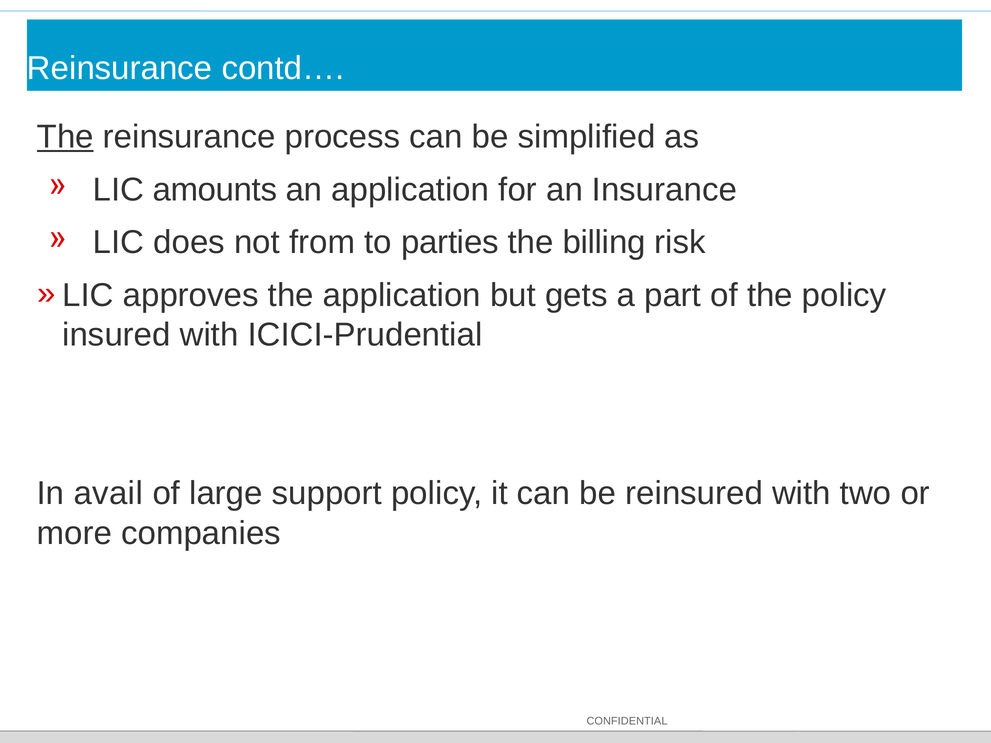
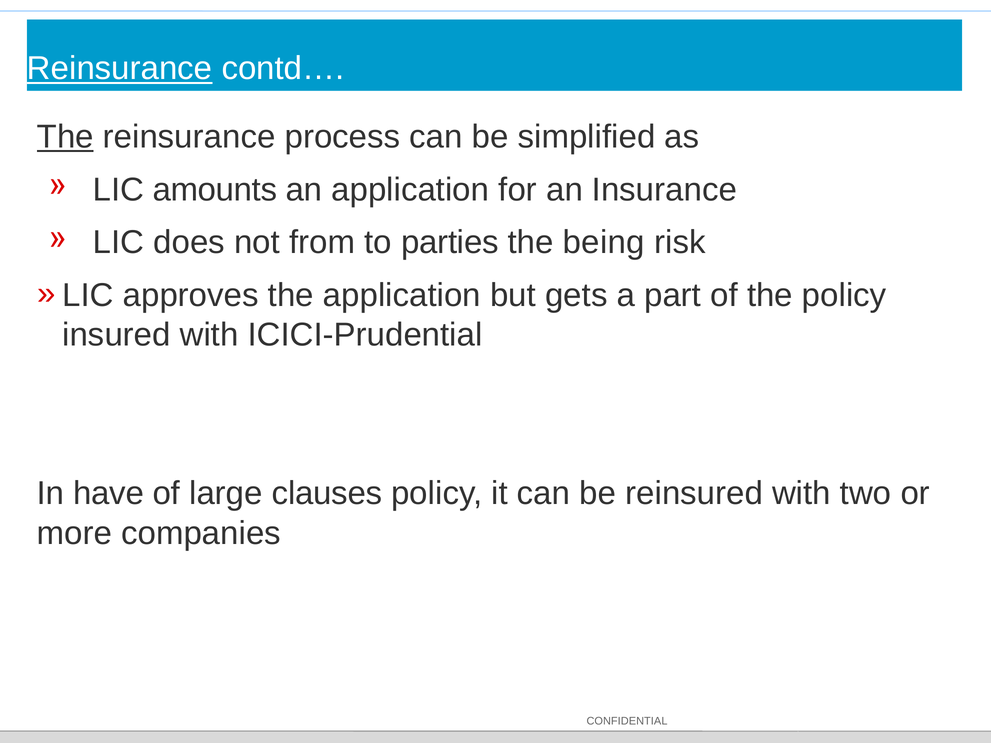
Reinsurance at (120, 69) underline: none -> present
billing: billing -> being
avail: avail -> have
support: support -> clauses
